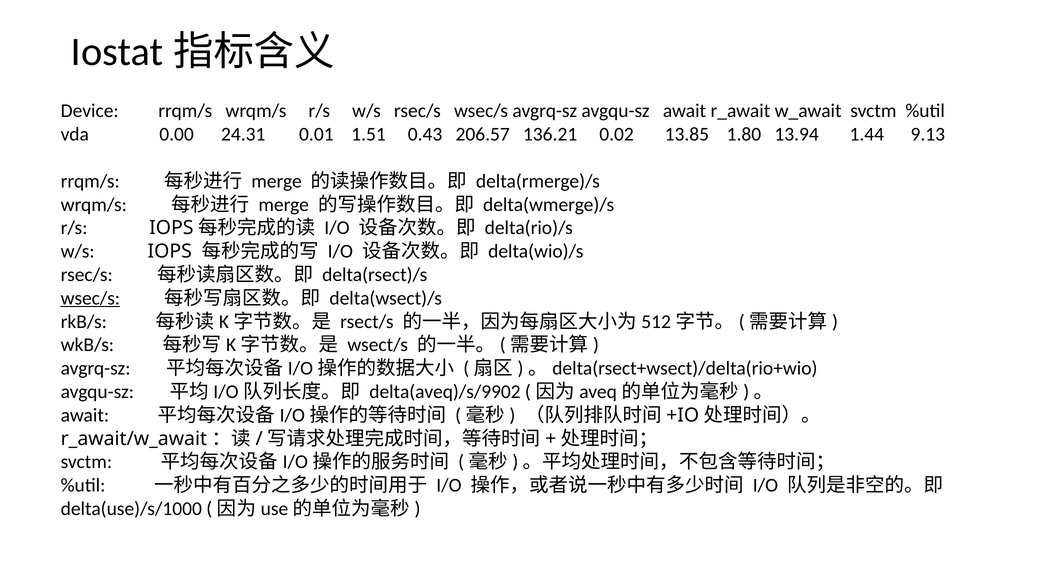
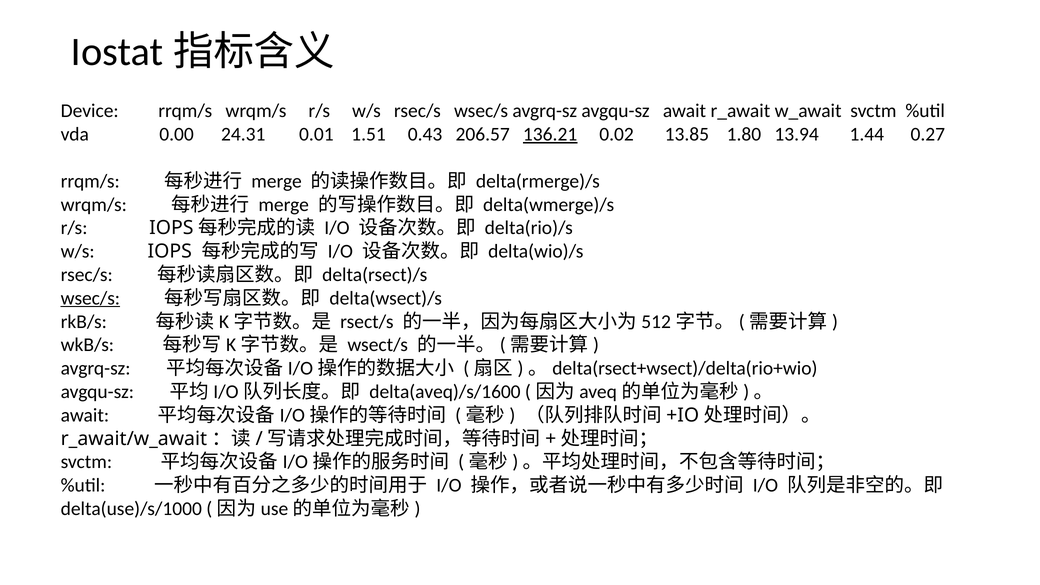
136.21 underline: none -> present
9.13: 9.13 -> 0.27
delta(aveq)/s/9902: delta(aveq)/s/9902 -> delta(aveq)/s/1600
